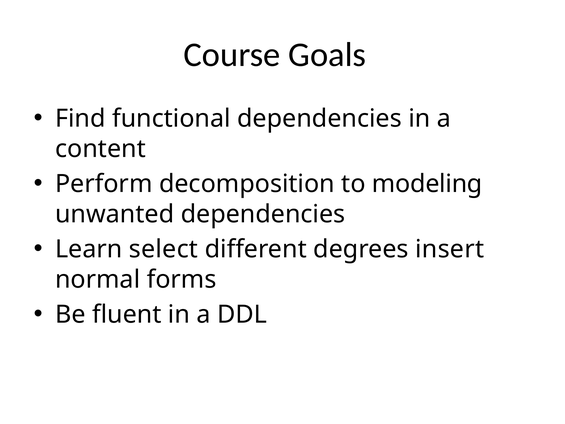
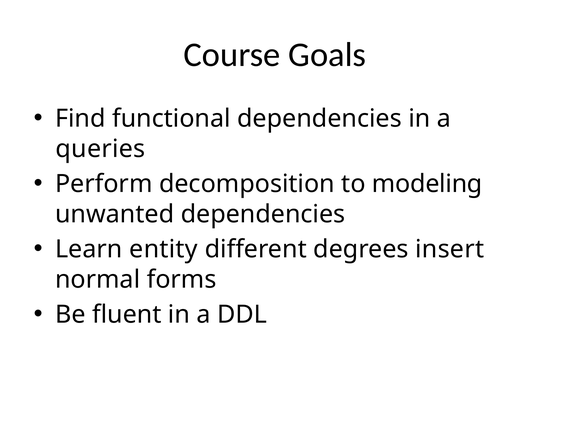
content: content -> queries
select: select -> entity
